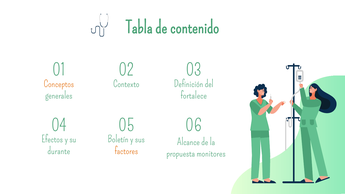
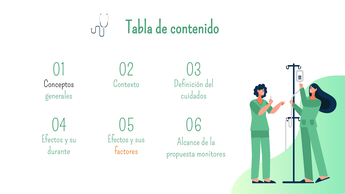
Conceptos colour: orange -> black
fortalece: fortalece -> cuidados
Boletín at (118, 139): Boletín -> Efectos
